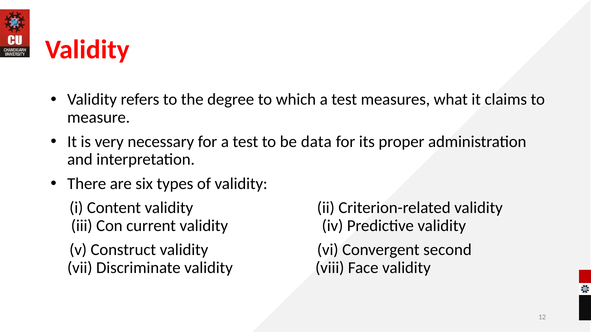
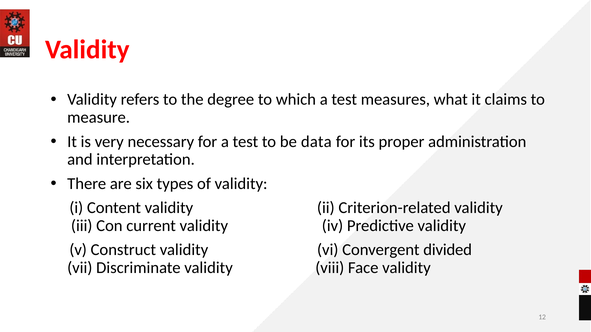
second: second -> divided
